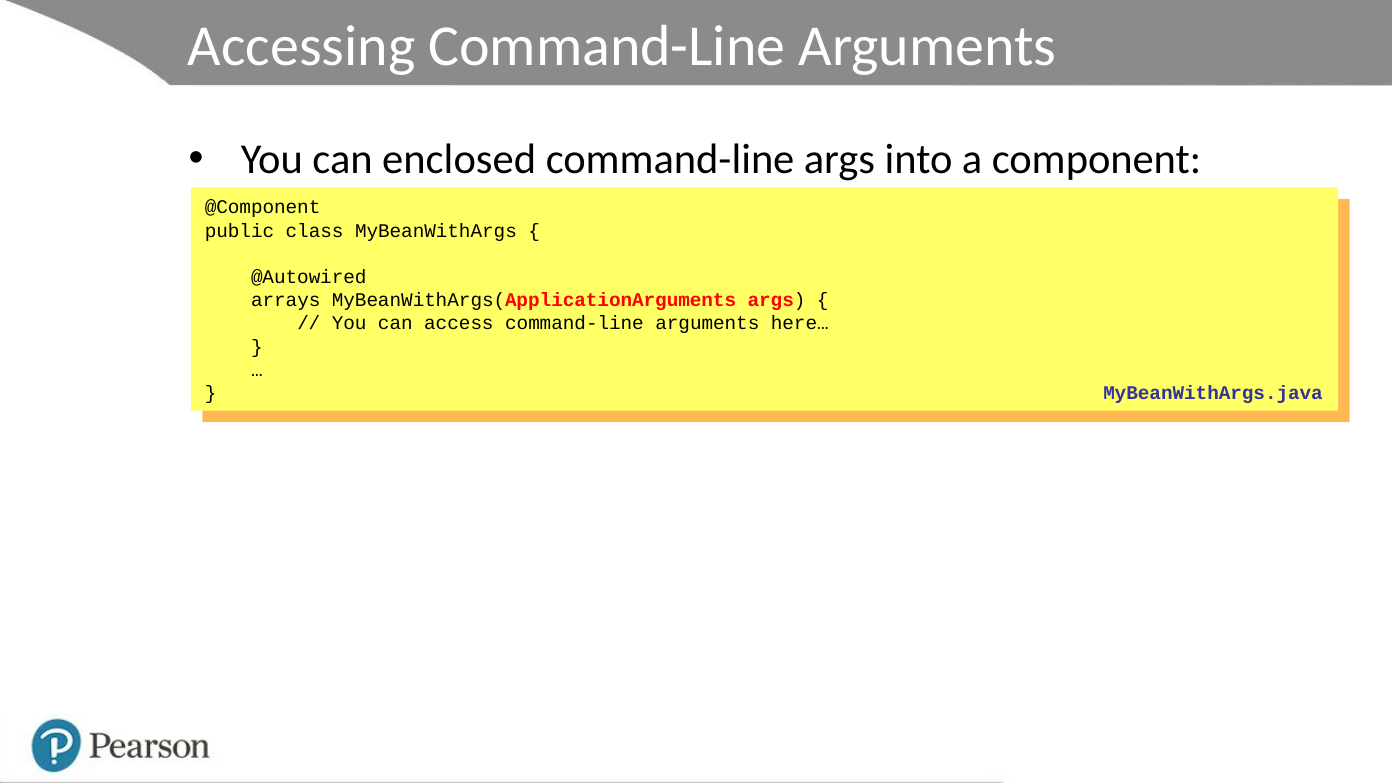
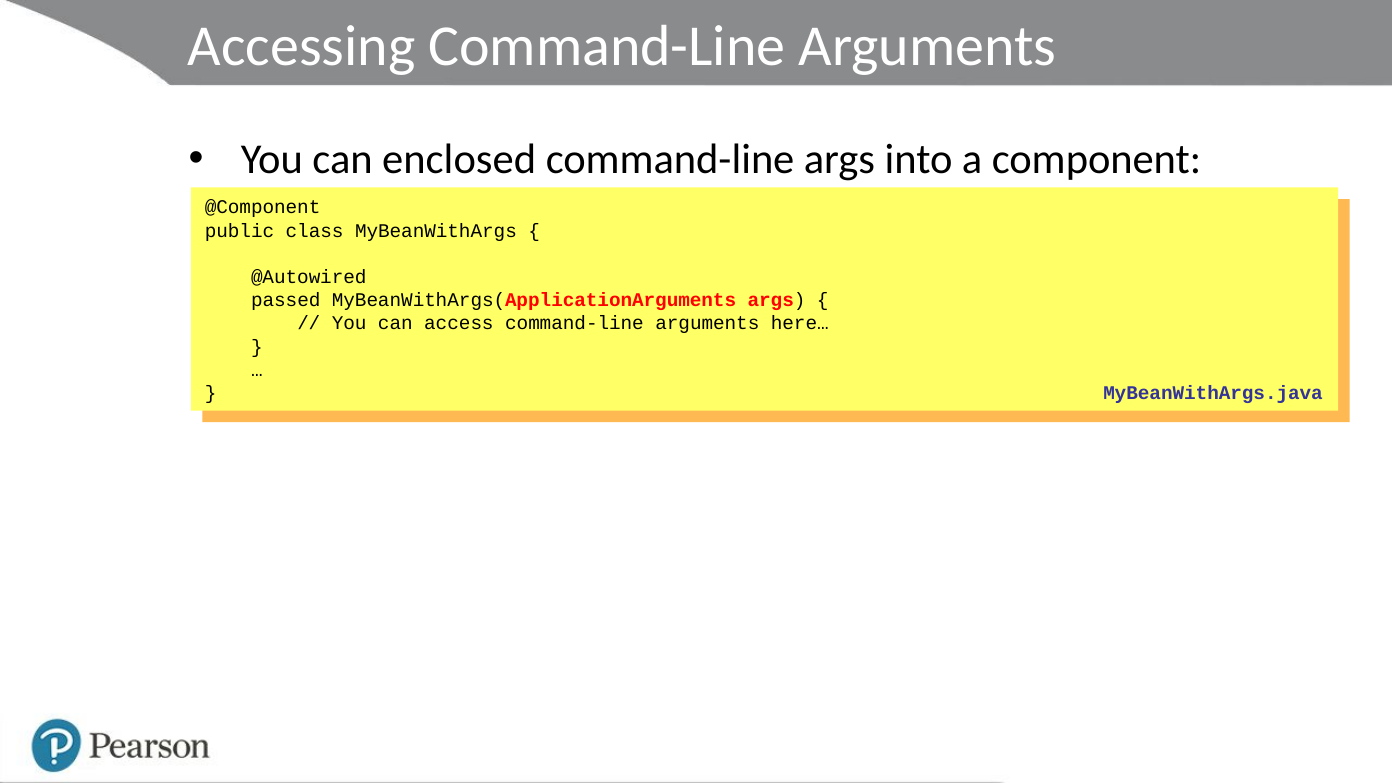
arrays: arrays -> passed
